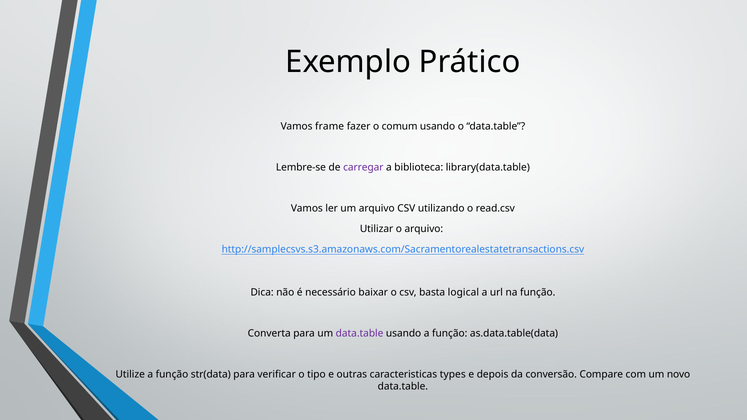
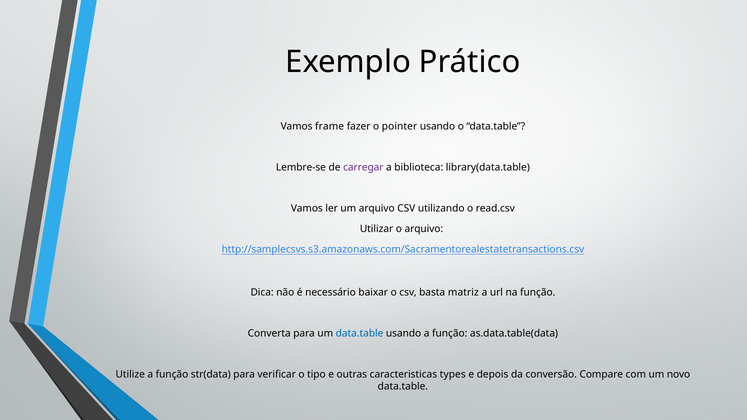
comum: comum -> pointer
logical: logical -> matriz
data.table at (360, 334) colour: purple -> blue
